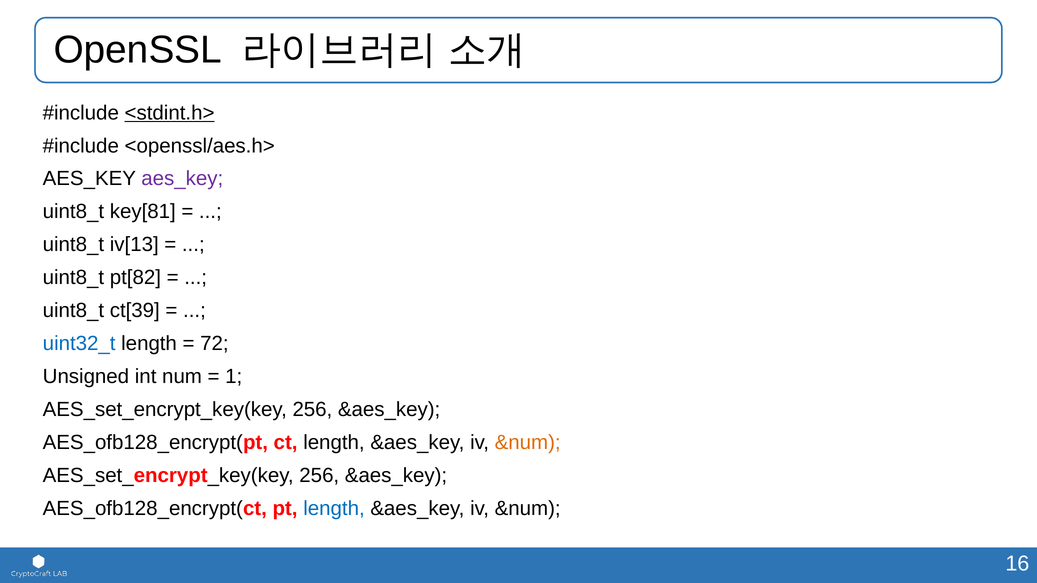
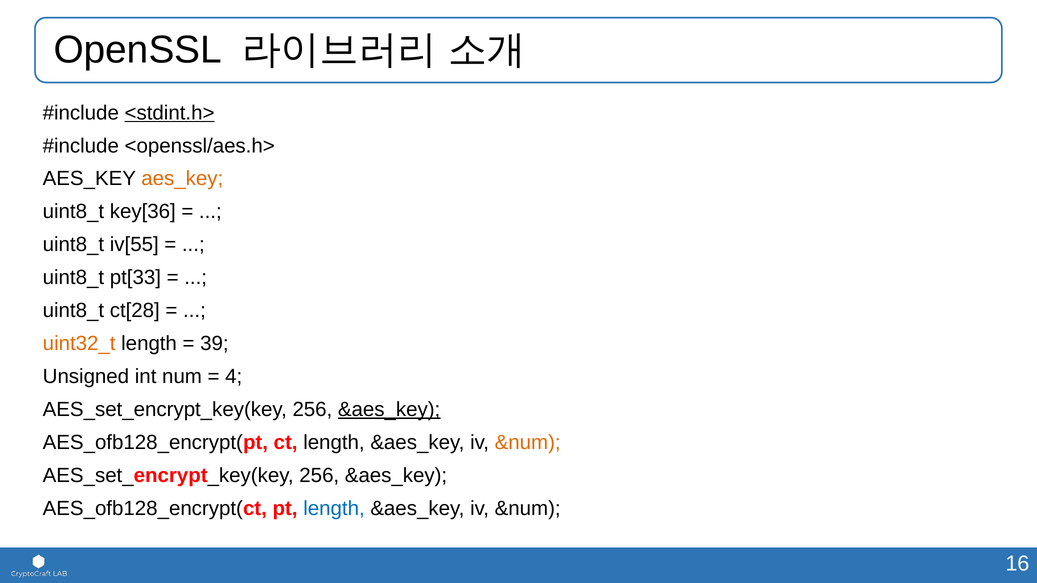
aes_key at (182, 179) colour: purple -> orange
key[81: key[81 -> key[36
iv[13: iv[13 -> iv[55
pt[82: pt[82 -> pt[33
ct[39: ct[39 -> ct[28
uint32_t colour: blue -> orange
72: 72 -> 39
1: 1 -> 4
&aes_key at (389, 410) underline: none -> present
